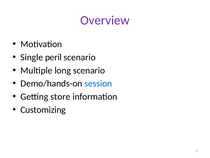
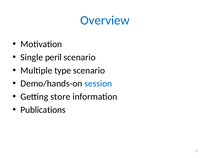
Overview colour: purple -> blue
long: long -> type
Customizing: Customizing -> Publications
